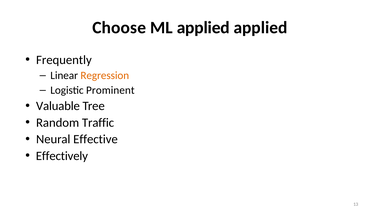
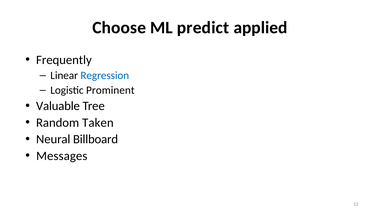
ML applied: applied -> predict
Regression colour: orange -> blue
Traffic: Traffic -> Taken
Effective: Effective -> Billboard
Effectively: Effectively -> Messages
